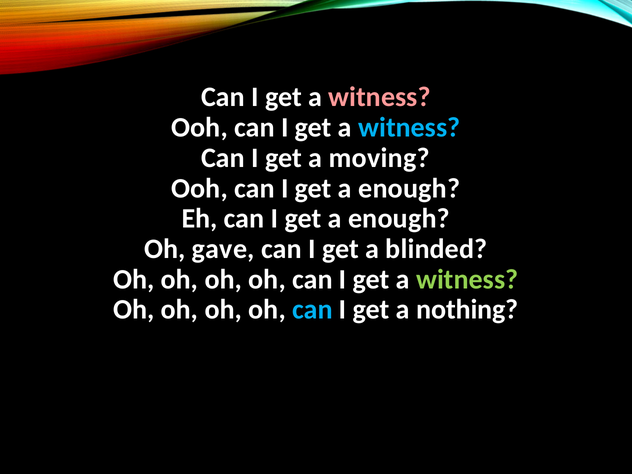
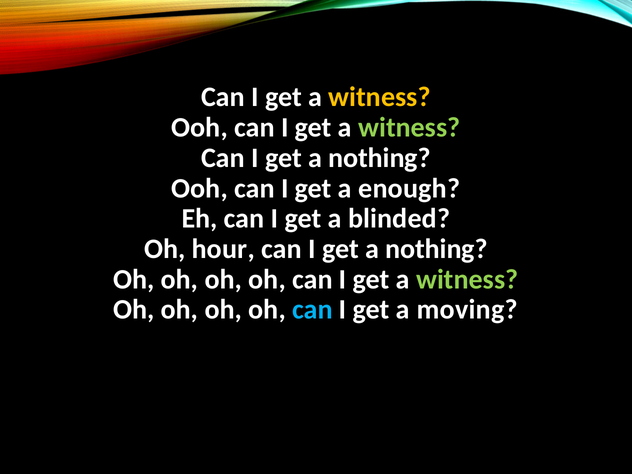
witness at (379, 97) colour: pink -> yellow
witness at (409, 128) colour: light blue -> light green
moving at (379, 158): moving -> nothing
enough at (399, 219): enough -> blinded
gave: gave -> hour
blinded at (436, 249): blinded -> nothing
nothing: nothing -> moving
